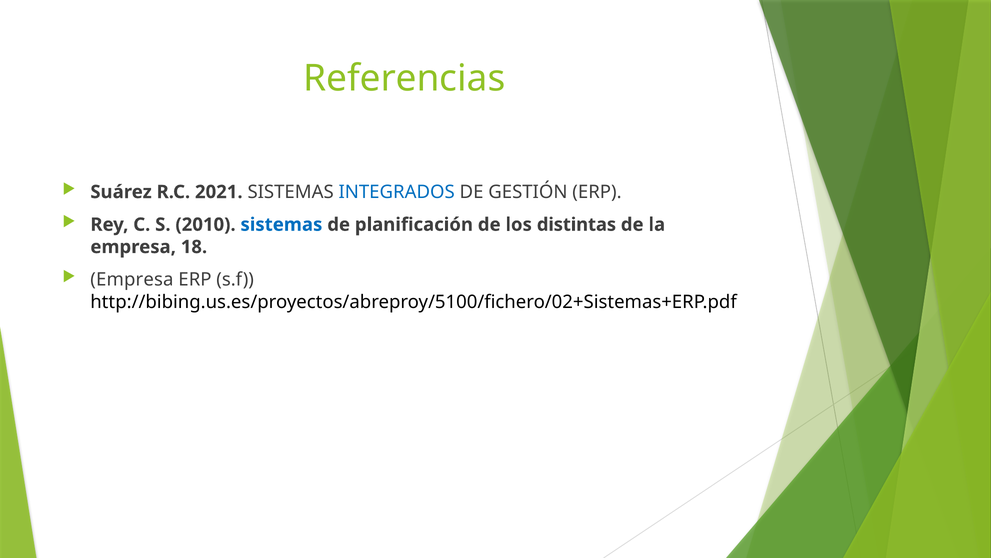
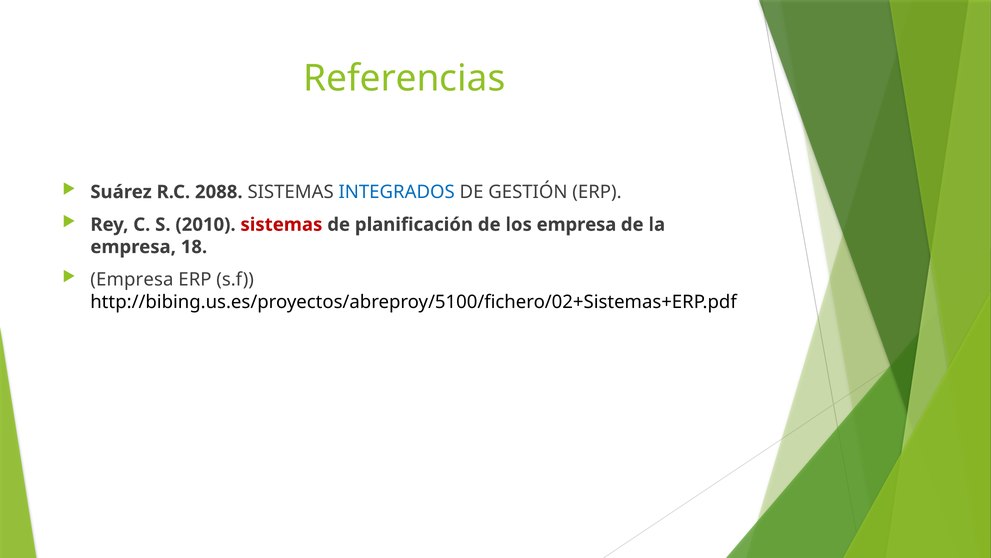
2021: 2021 -> 2088
sistemas at (281, 224) colour: blue -> red
los distintas: distintas -> empresa
